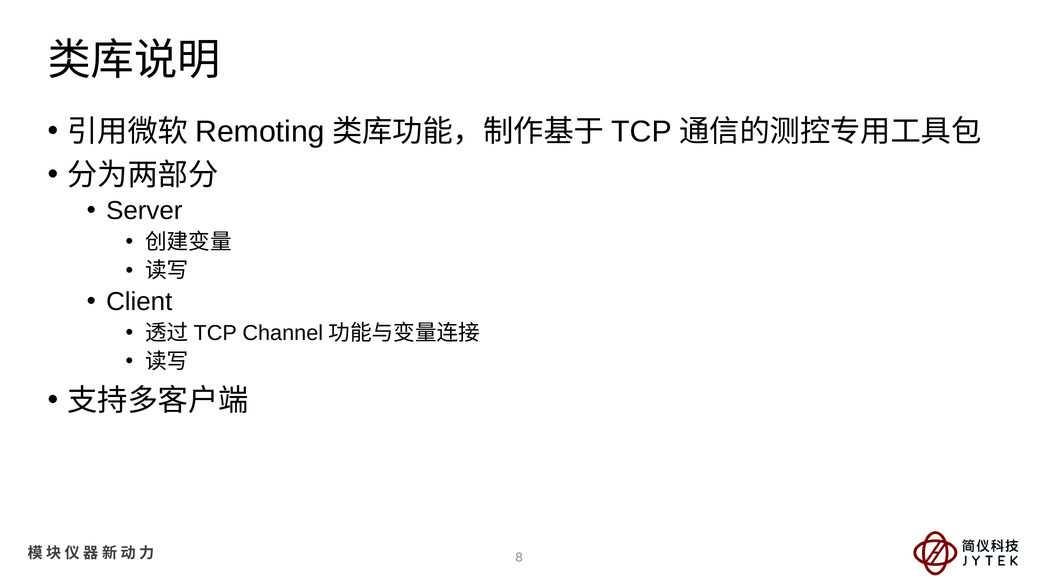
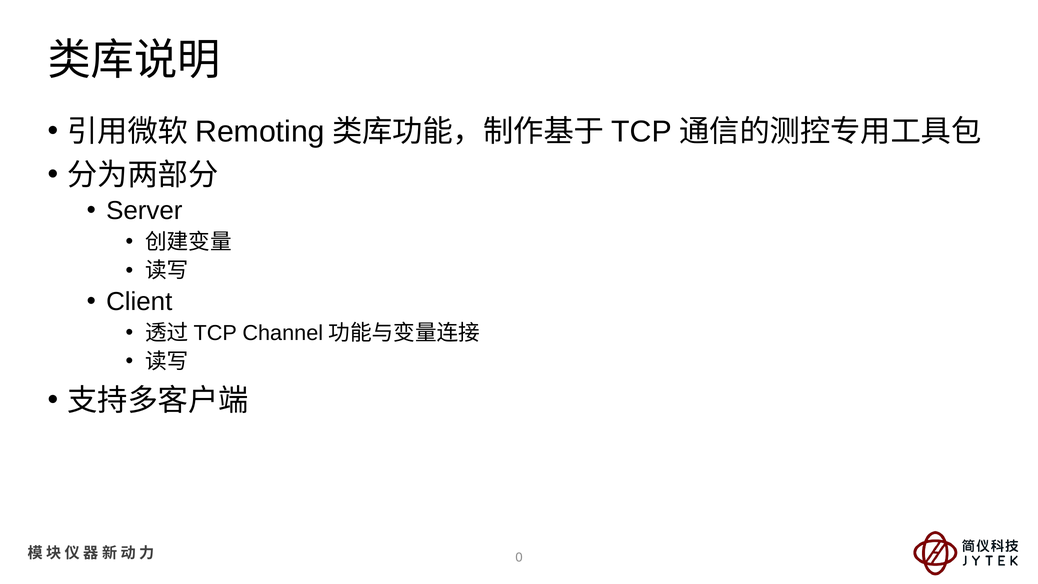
8: 8 -> 0
